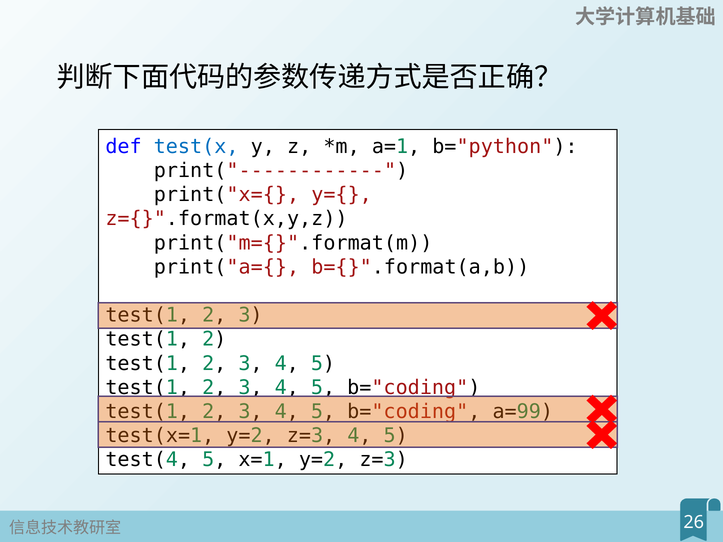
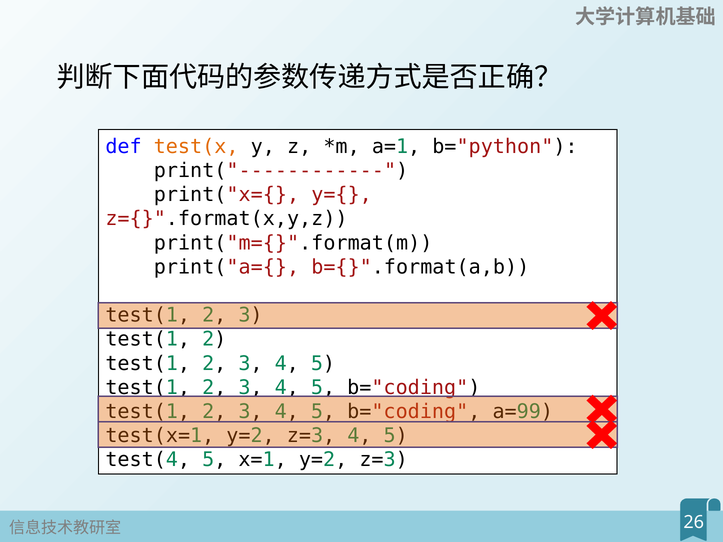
test(x colour: blue -> orange
